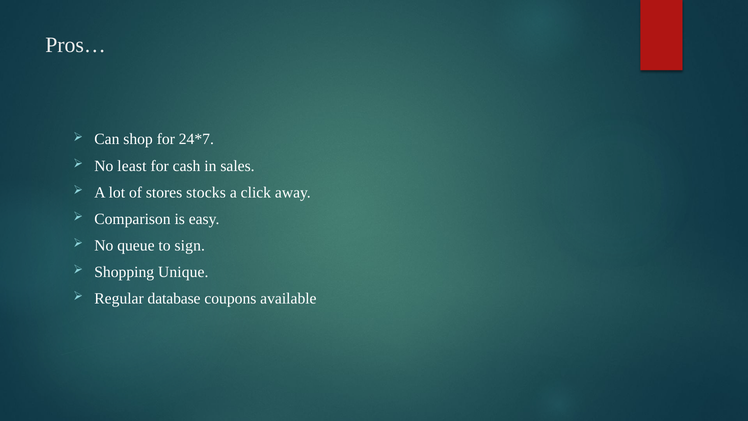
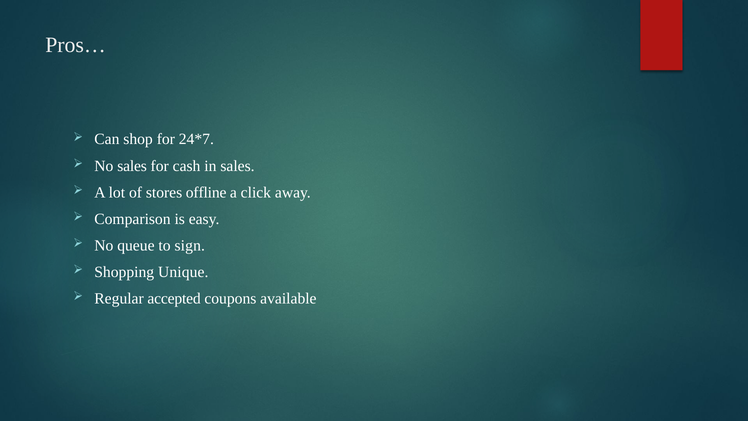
No least: least -> sales
stocks: stocks -> offline
database: database -> accepted
